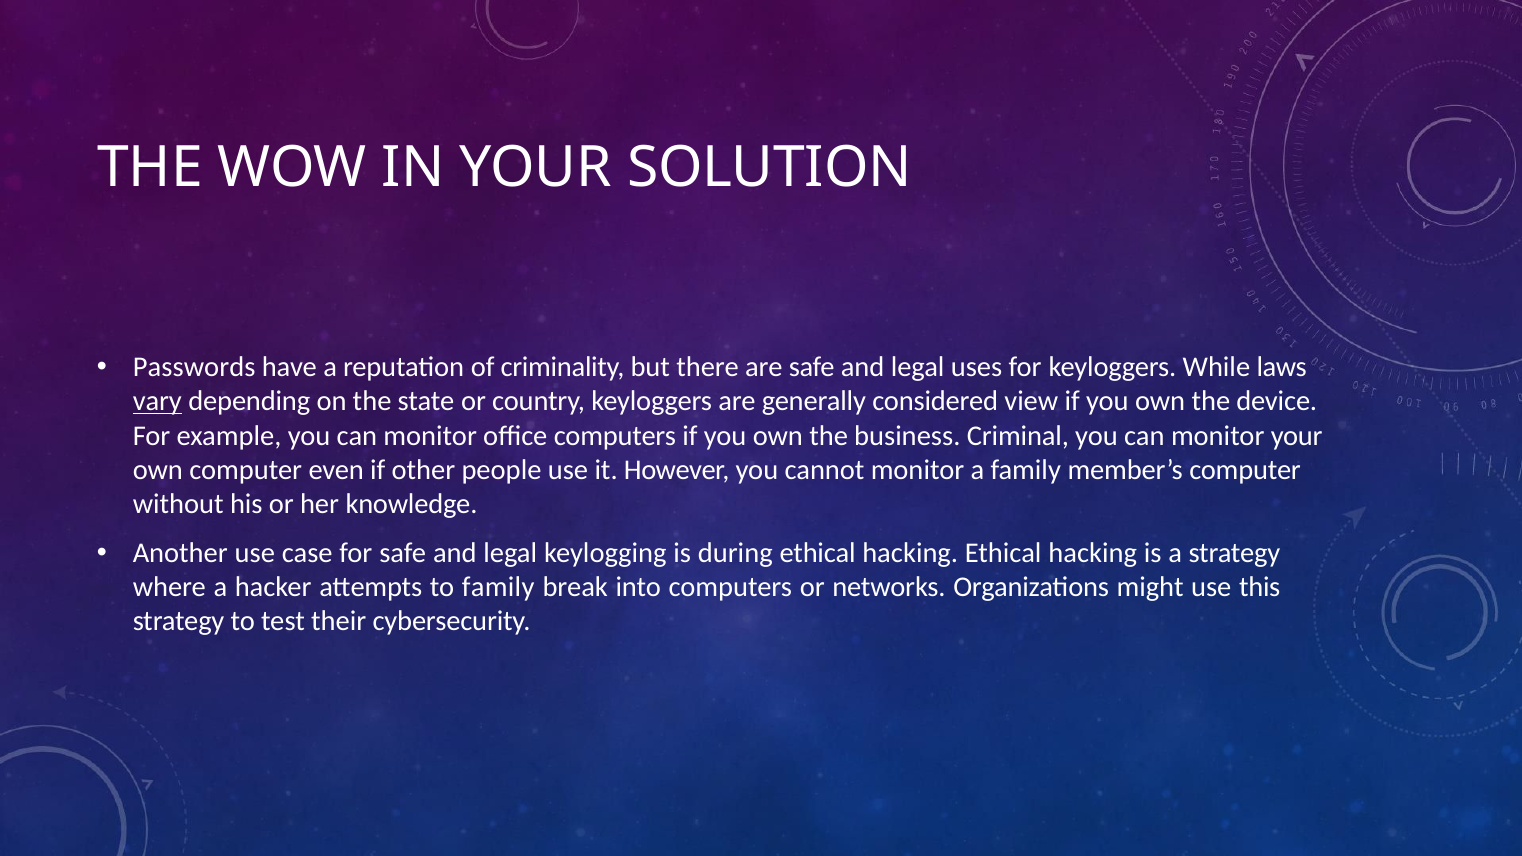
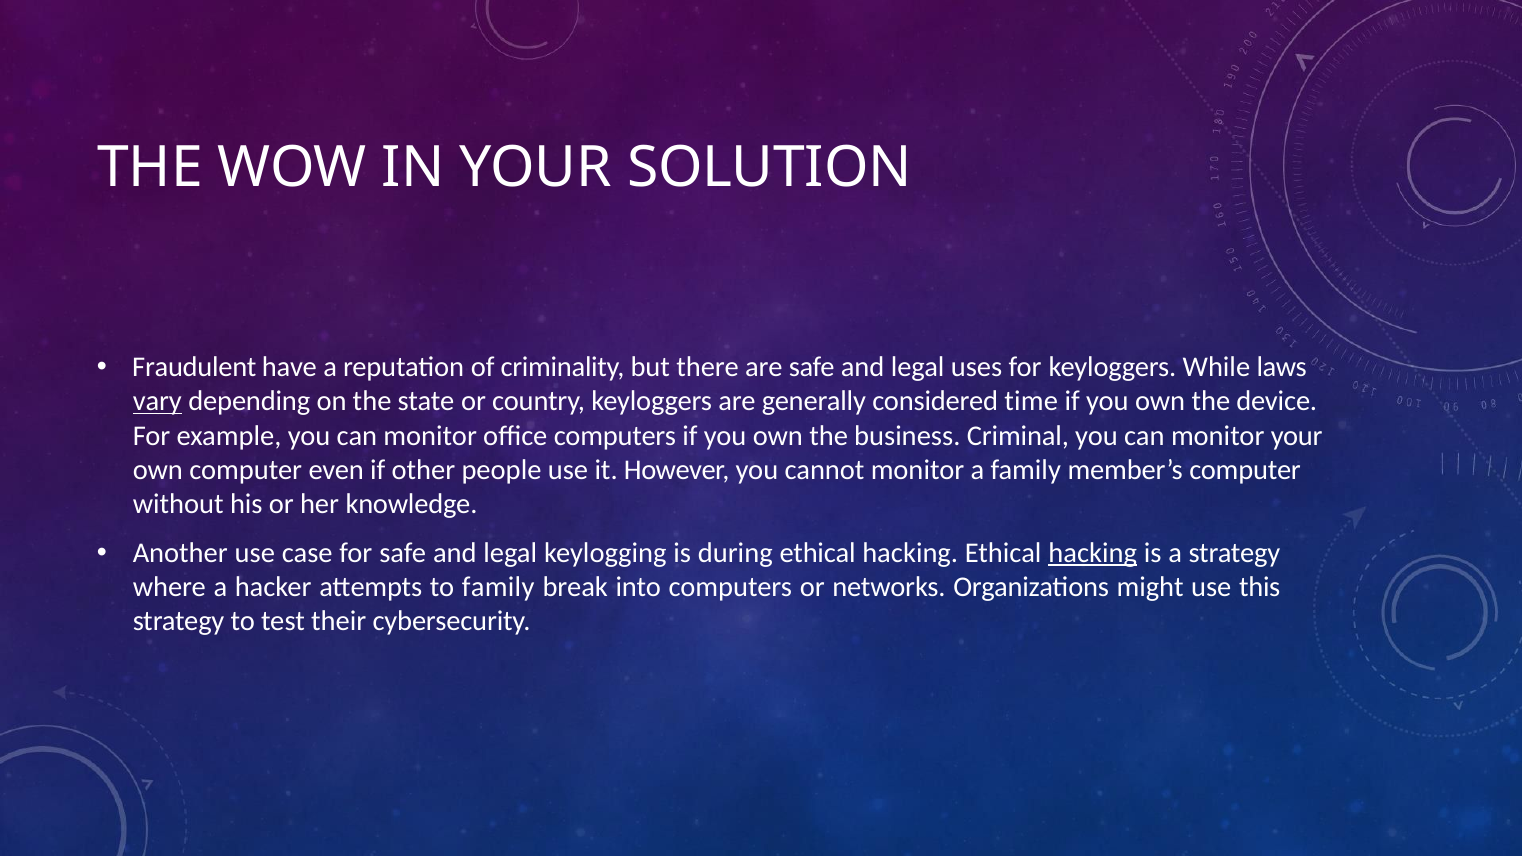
Passwords: Passwords -> Fraudulent
view: view -> time
hacking at (1093, 553) underline: none -> present
